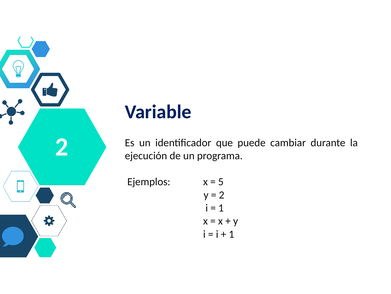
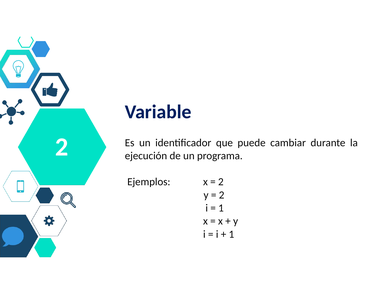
5 at (221, 181): 5 -> 2
